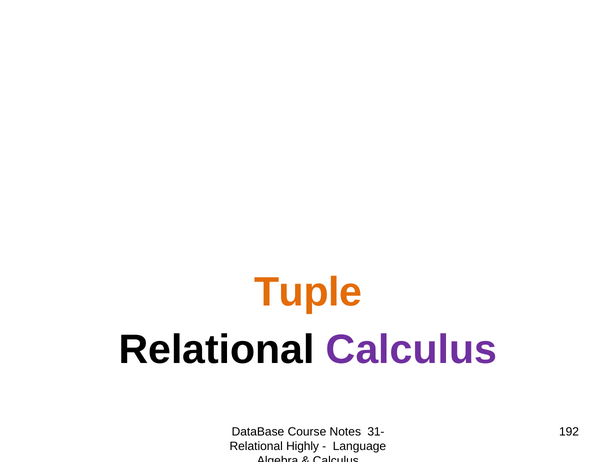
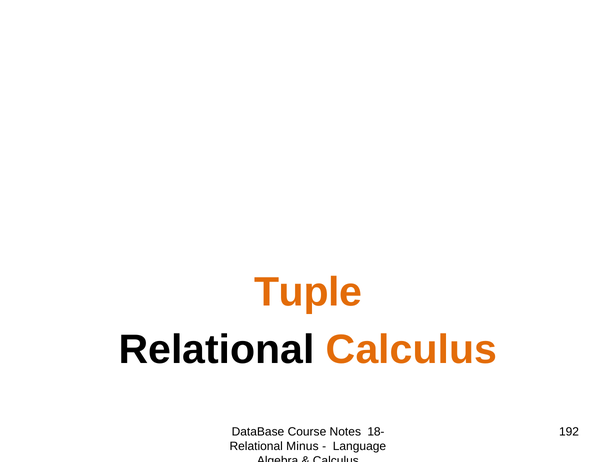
Calculus at (411, 350) colour: purple -> orange
31-: 31- -> 18-
Highly: Highly -> Minus
